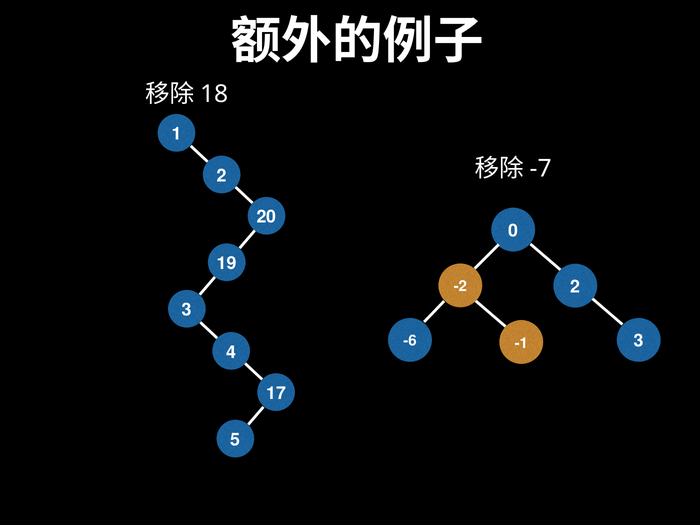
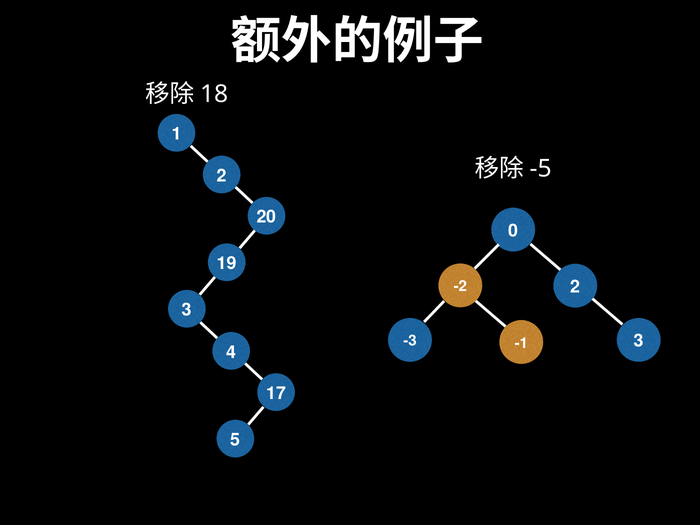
-7: -7 -> -5
-6: -6 -> -3
